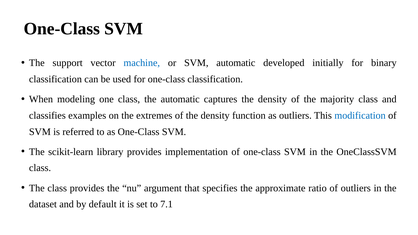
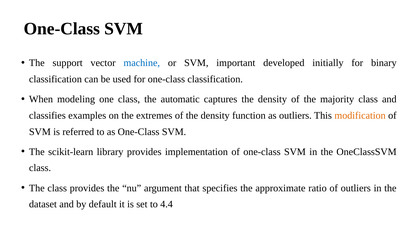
SVM automatic: automatic -> important
modification colour: blue -> orange
7.1: 7.1 -> 4.4
